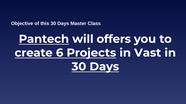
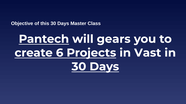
offers: offers -> gears
